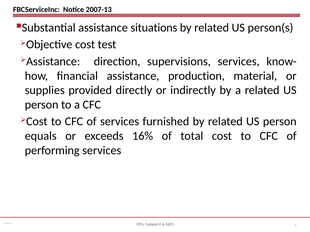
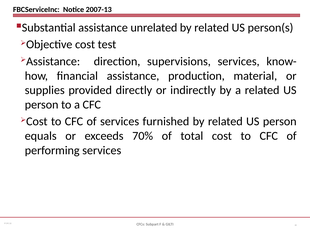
situations: situations -> unrelated
16%: 16% -> 70%
